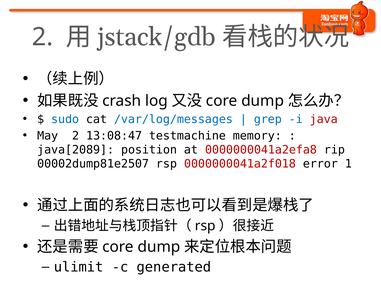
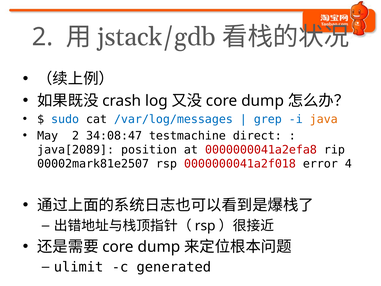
java colour: red -> orange
13:08:47: 13:08:47 -> 34:08:47
memory: memory -> direct
00002dump81e2507: 00002dump81e2507 -> 00002mark81e2507
1: 1 -> 4
